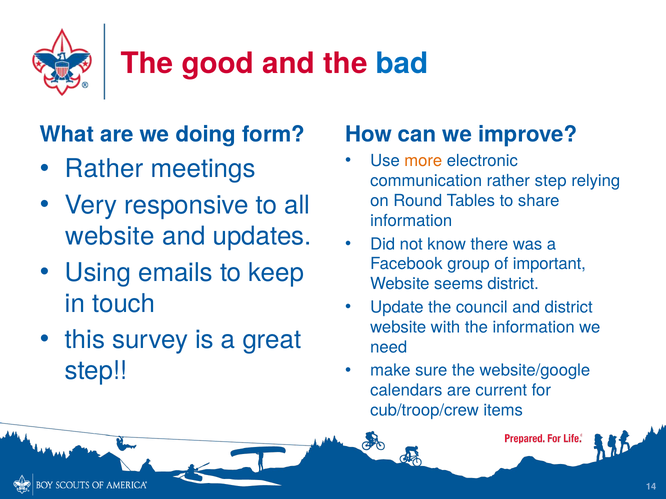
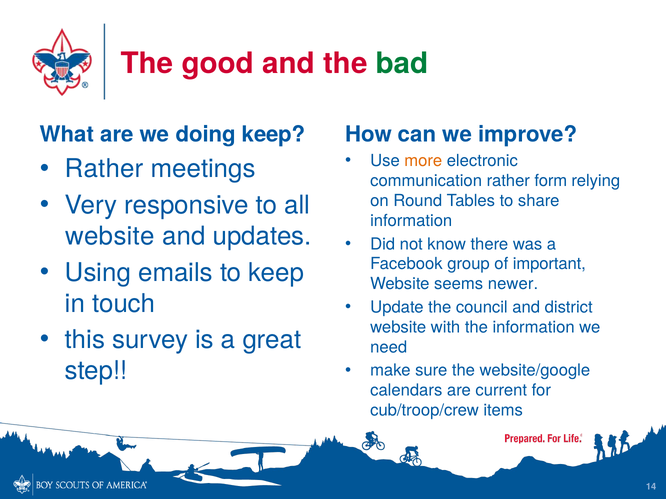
bad colour: blue -> green
doing form: form -> keep
rather step: step -> form
seems district: district -> newer
